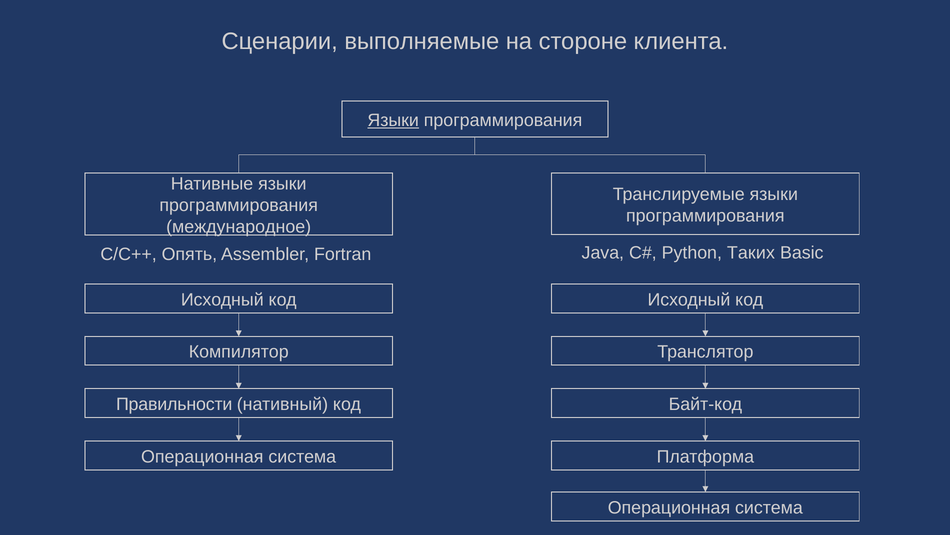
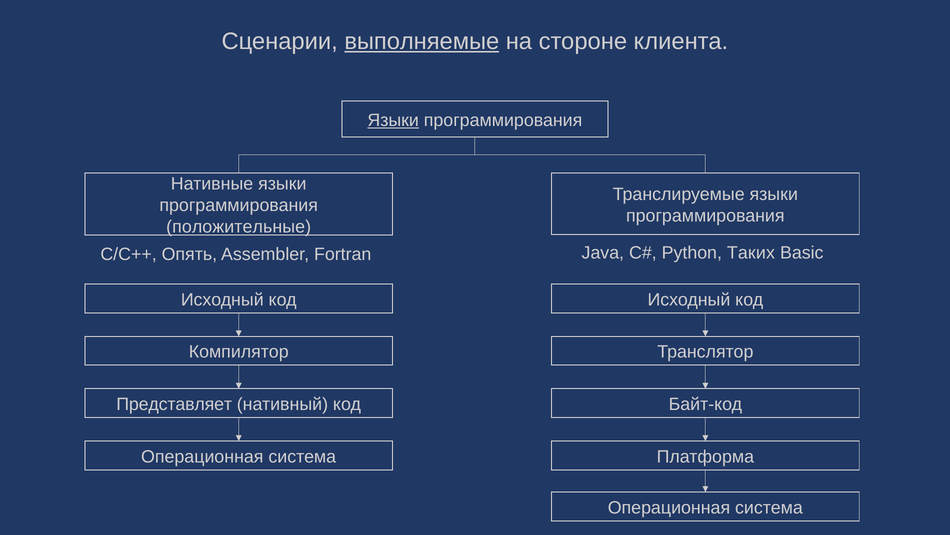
выполняемые underline: none -> present
международное: международное -> положительные
Правильности: Правильности -> Представляет
